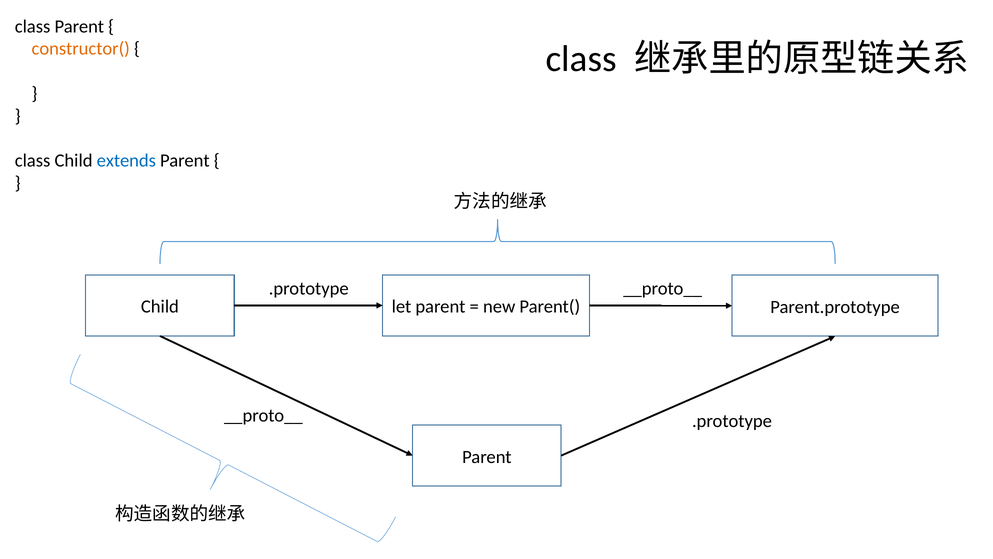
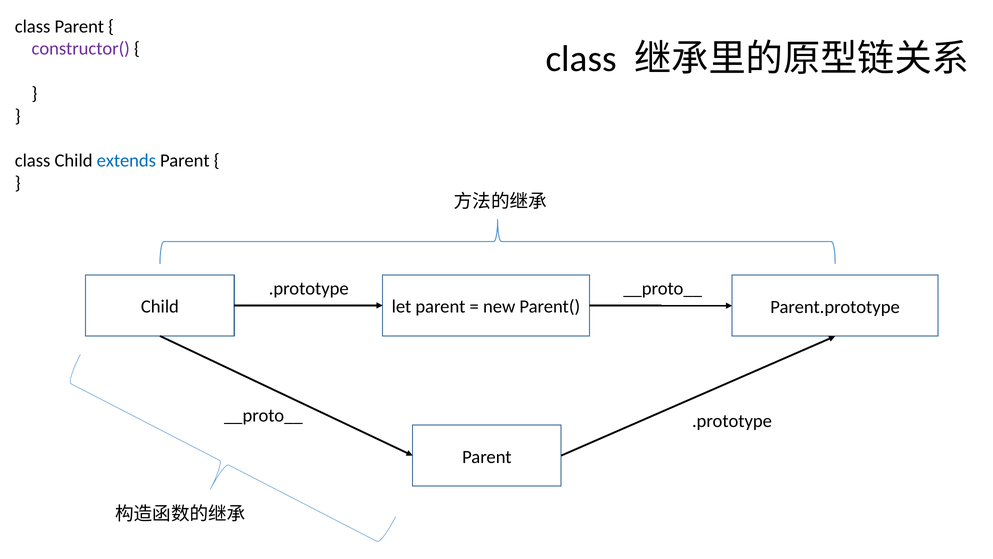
constructor( colour: orange -> purple
